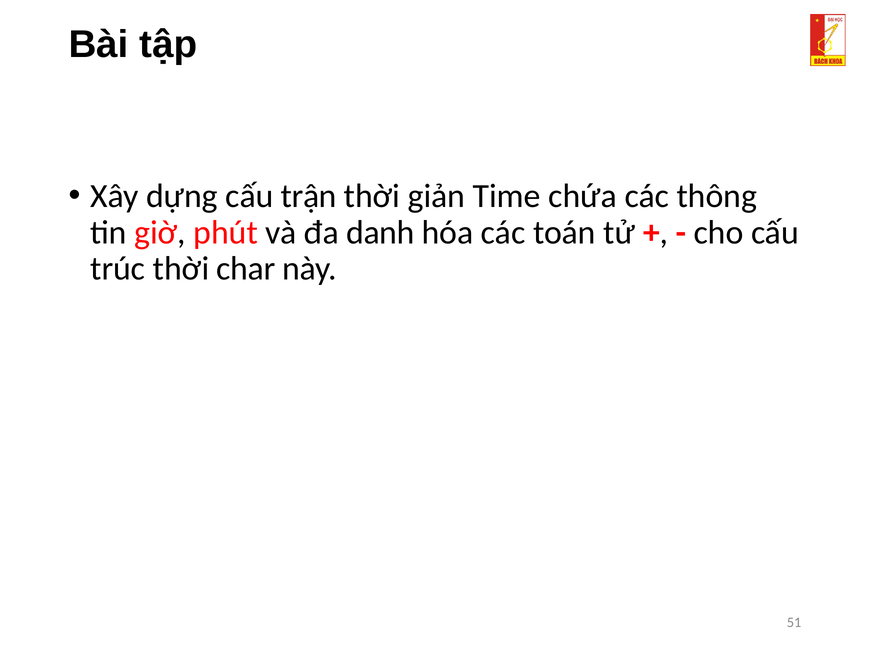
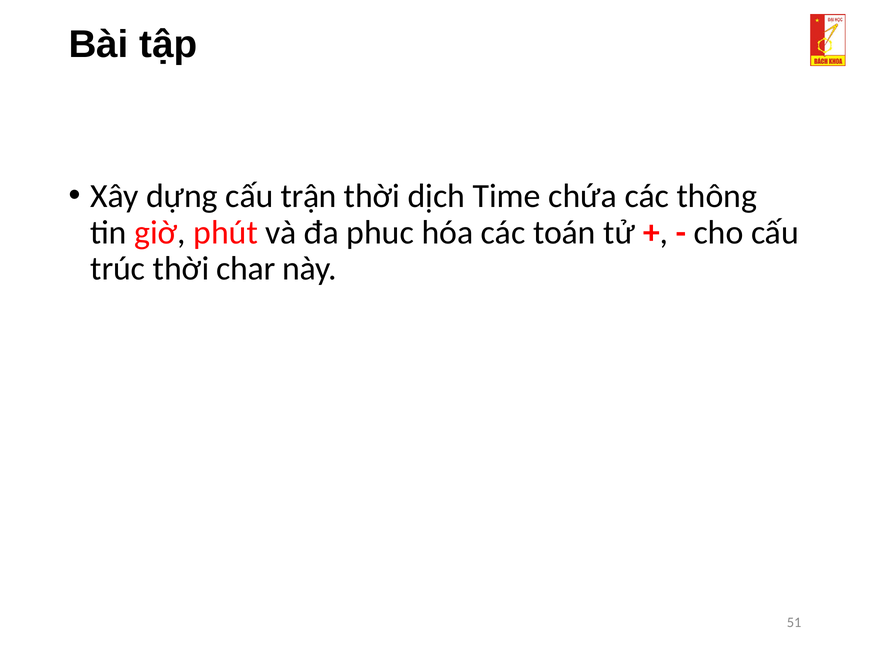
giản: giản -> dịch
danh: danh -> phuc
